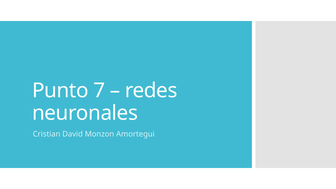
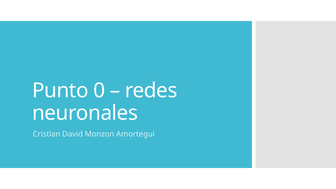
7: 7 -> 0
